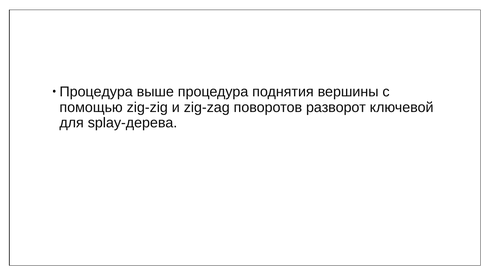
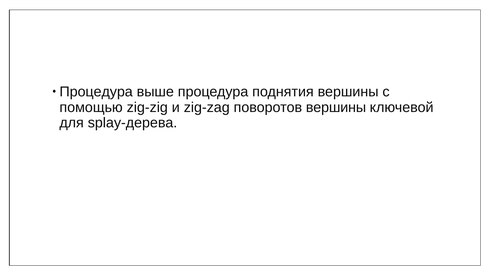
поворотов разворот: разворот -> вершины
